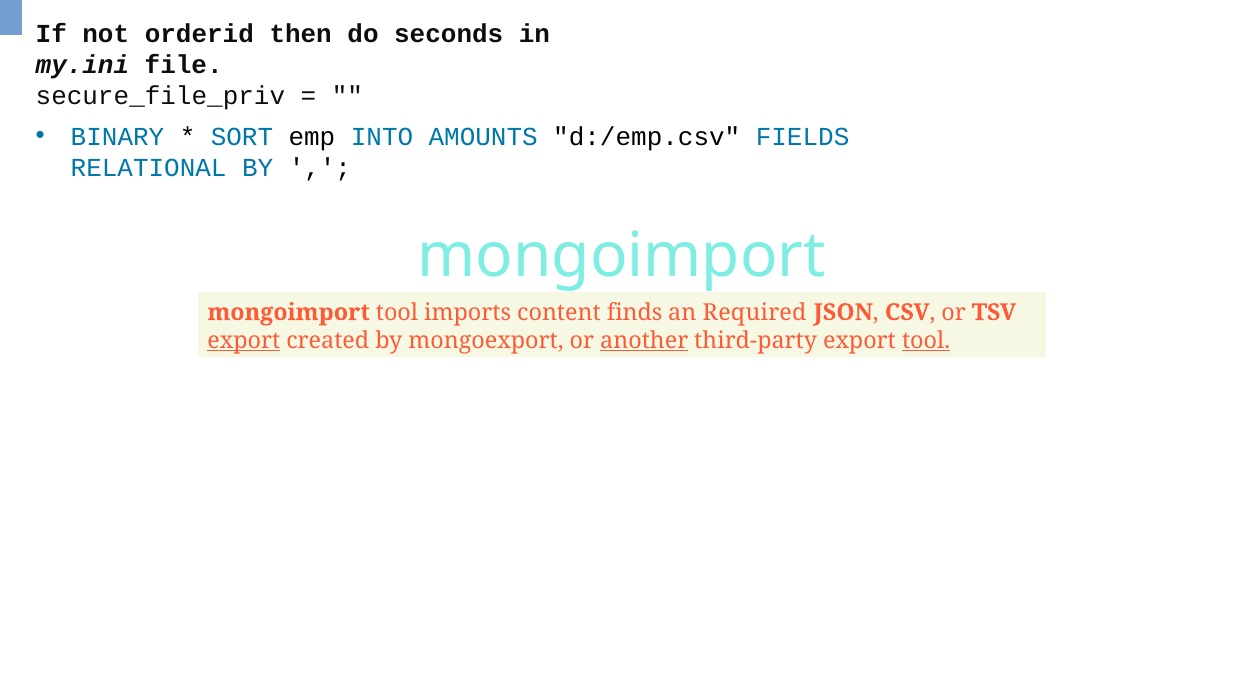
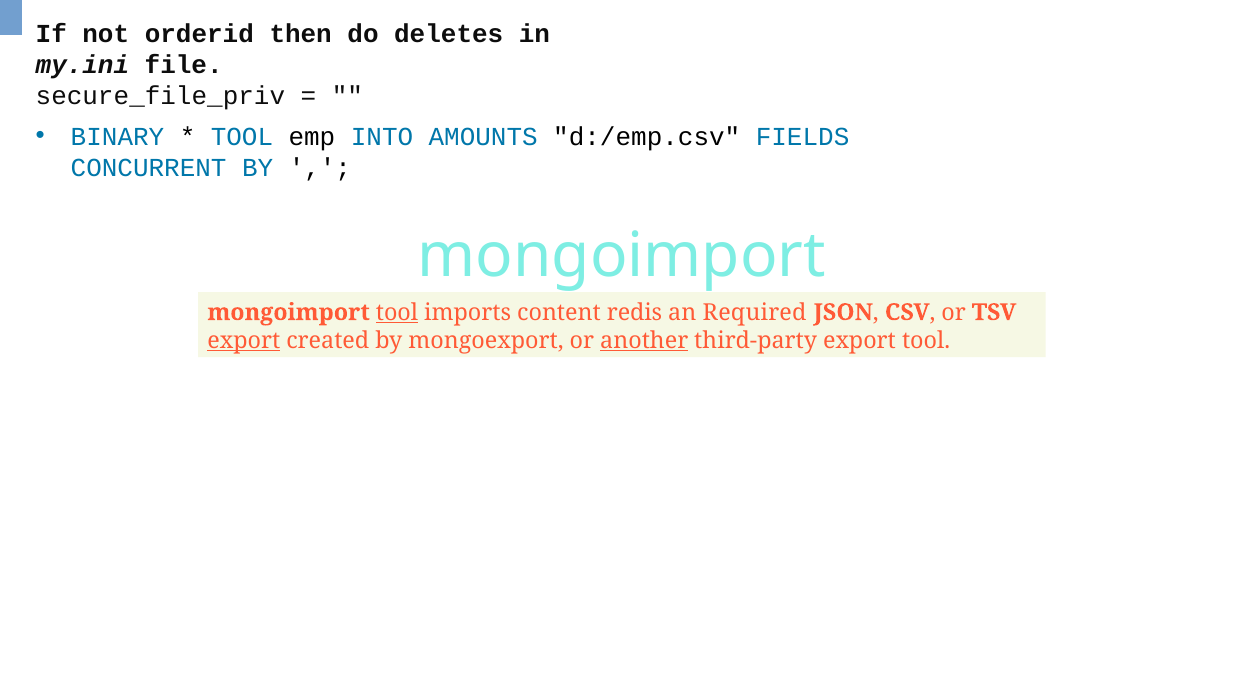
seconds: seconds -> deletes
SORT at (242, 137): SORT -> TOOL
RELATIONAL: RELATIONAL -> CONCURRENT
tool at (397, 312) underline: none -> present
finds: finds -> redis
tool at (926, 340) underline: present -> none
